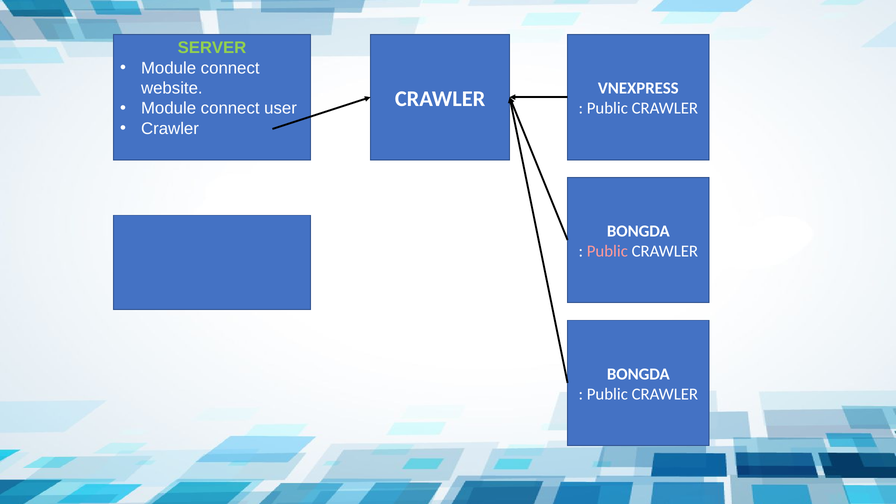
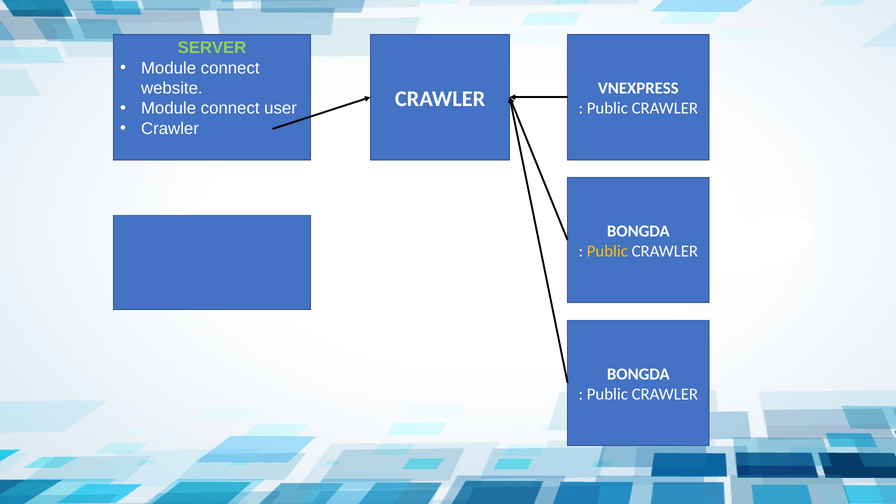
Public at (607, 251) colour: pink -> yellow
